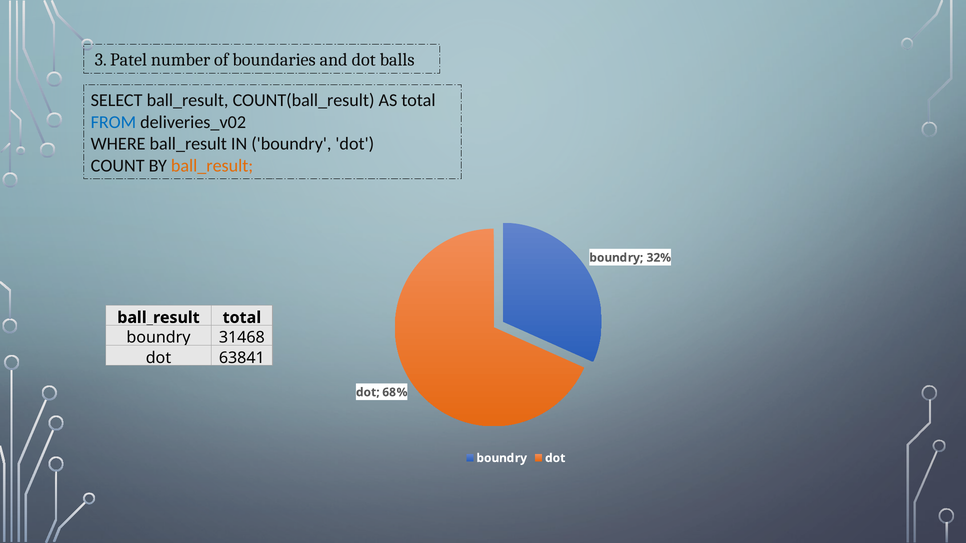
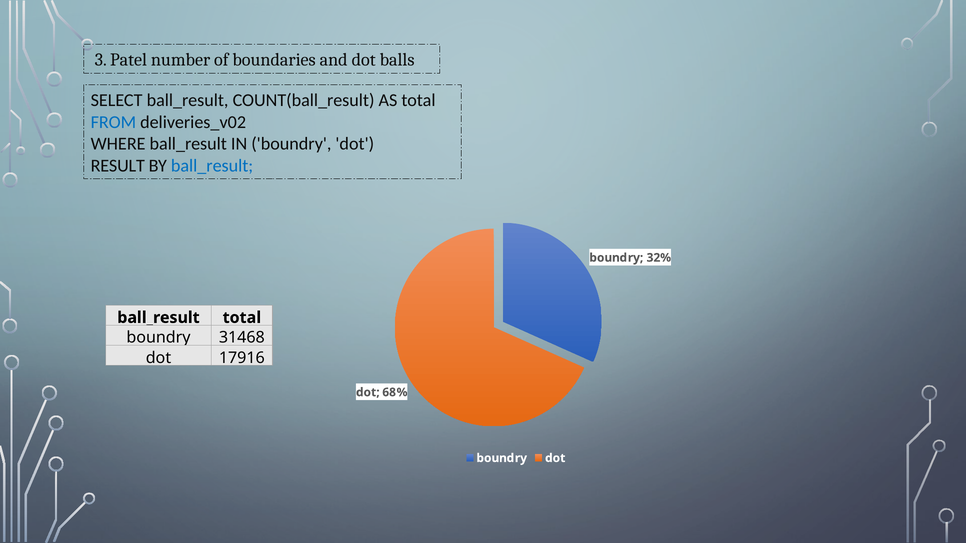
COUNT: COUNT -> RESULT
ball_result at (212, 166) colour: orange -> blue
63841: 63841 -> 17916
